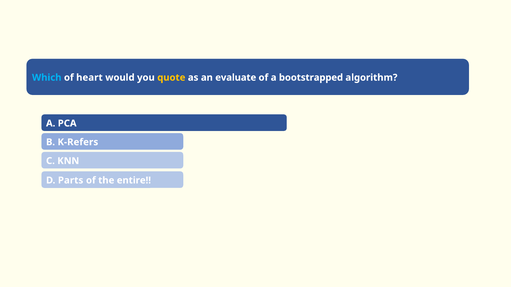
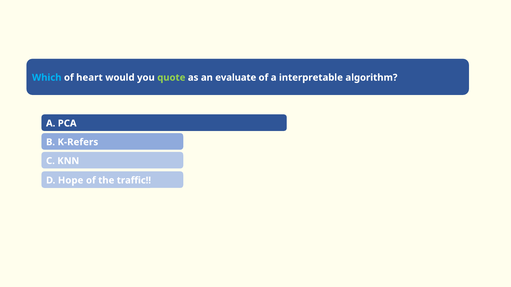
quote colour: yellow -> light green
bootstrapped: bootstrapped -> interpretable
Parts: Parts -> Hope
entire: entire -> traffic
